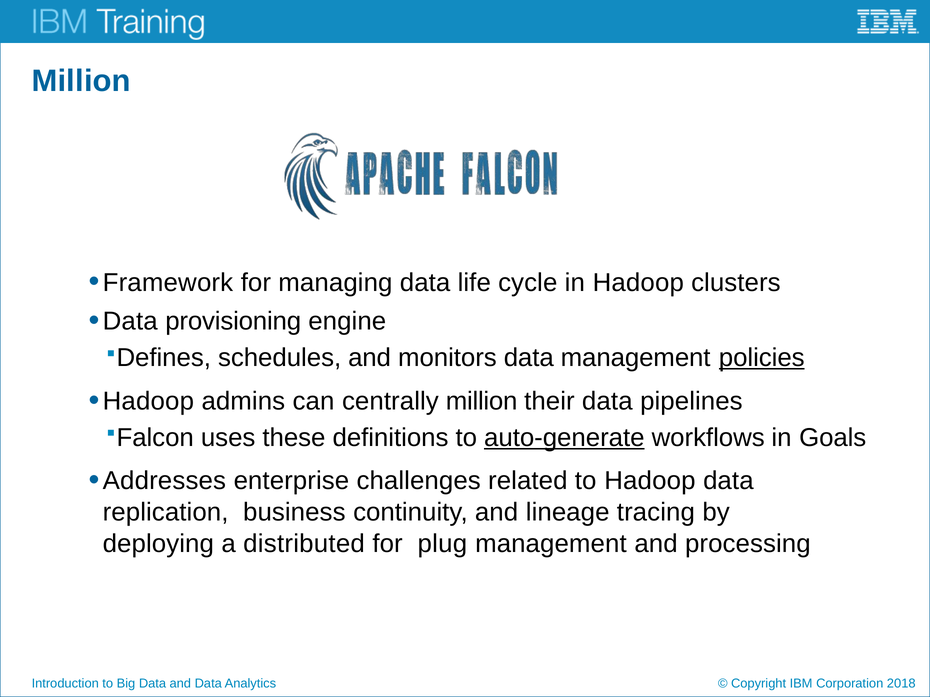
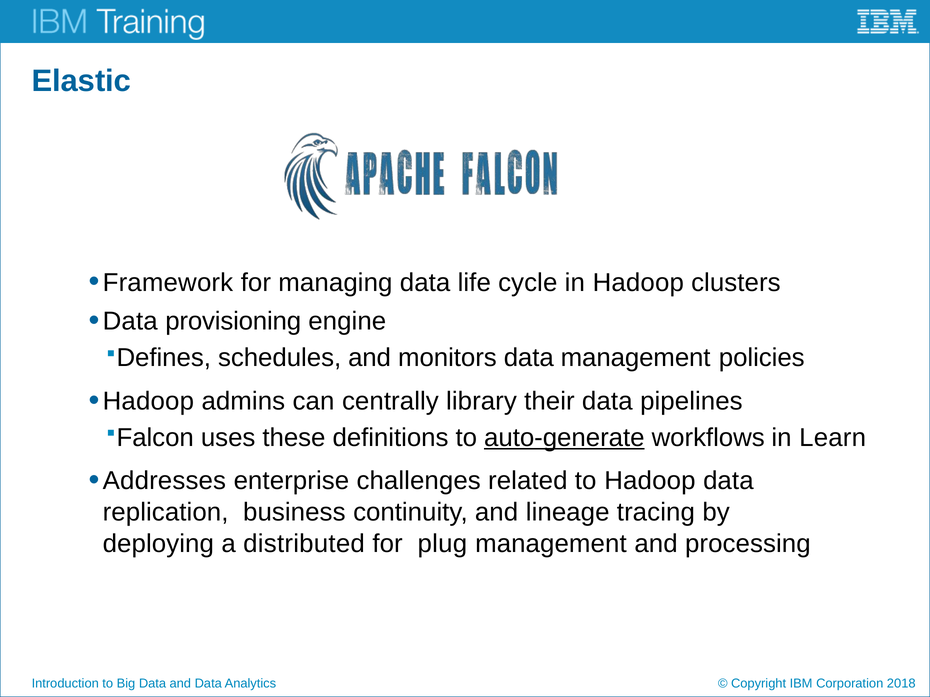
Million at (81, 81): Million -> Elastic
policies underline: present -> none
centrally million: million -> library
Goals: Goals -> Learn
